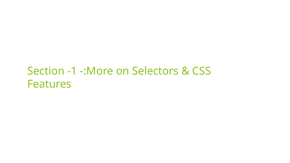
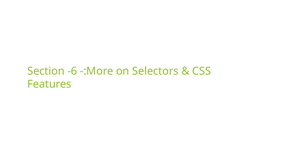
-1: -1 -> -6
